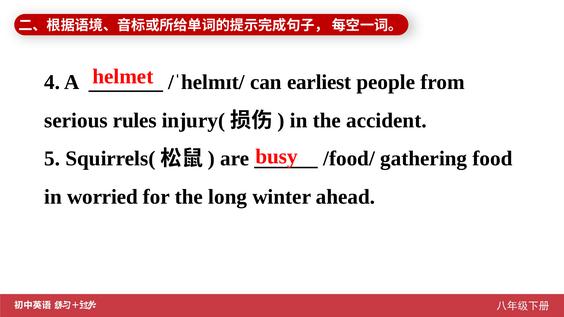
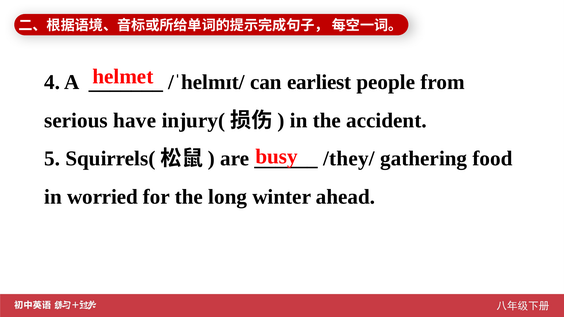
rules: rules -> have
/food/: /food/ -> /they/
